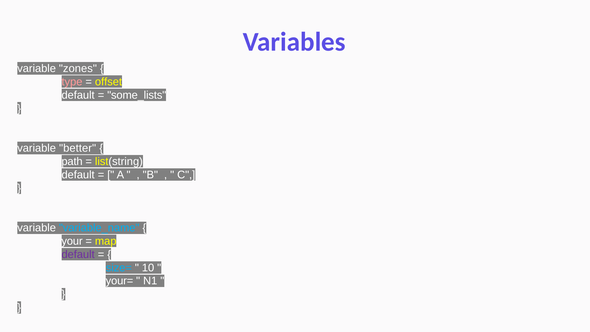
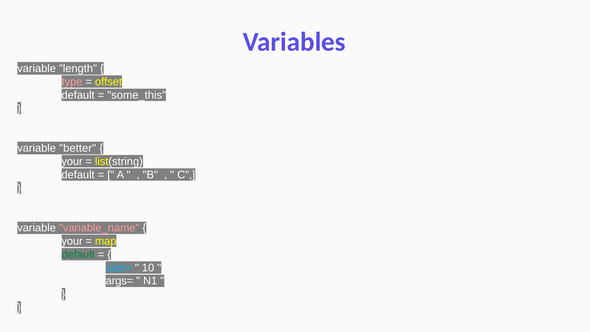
zones: zones -> length
some_lists: some_lists -> some_this
path at (72, 161): path -> your
variable_name colour: light blue -> pink
default at (78, 254) colour: purple -> green
your=: your= -> args=
